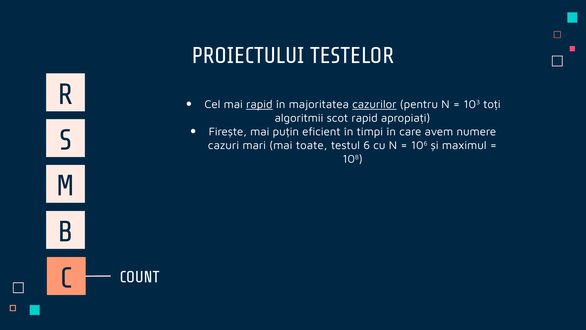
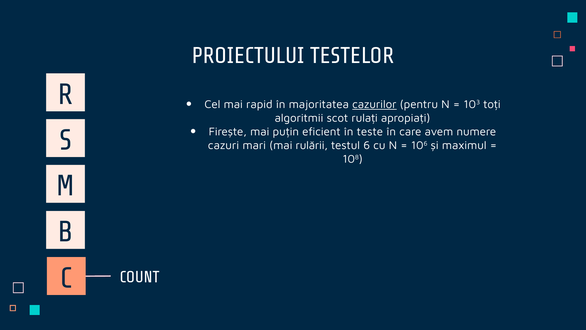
rapid at (259, 104) underline: present -> none
scot rapid: rapid -> rulați
timpi: timpi -> teste
toate: toate -> rulării
